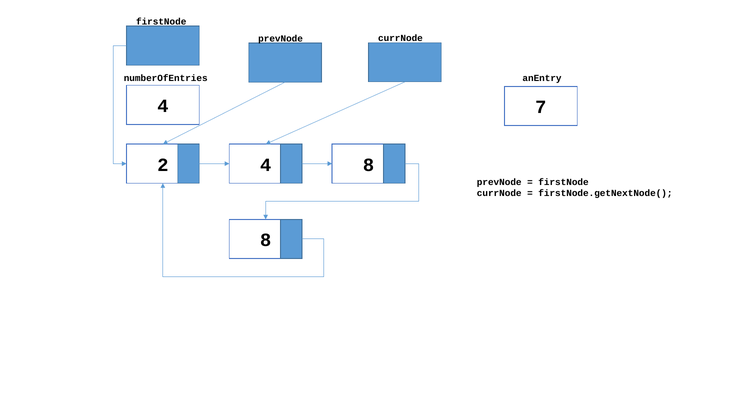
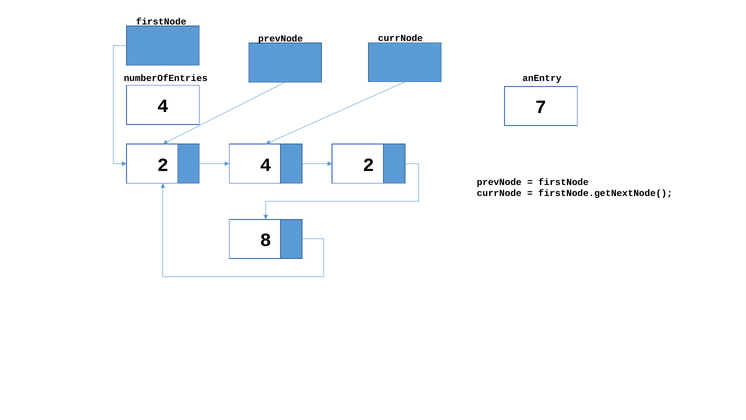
2 4 8: 8 -> 2
